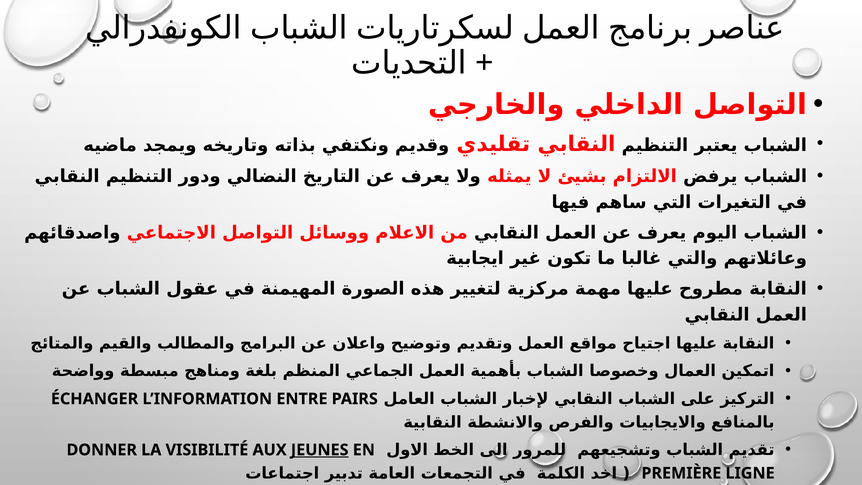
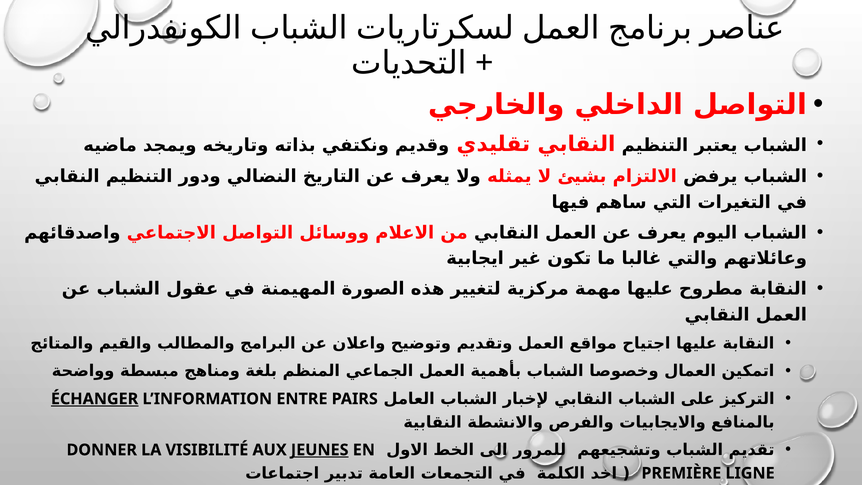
ÉCHANGER underline: none -> present
